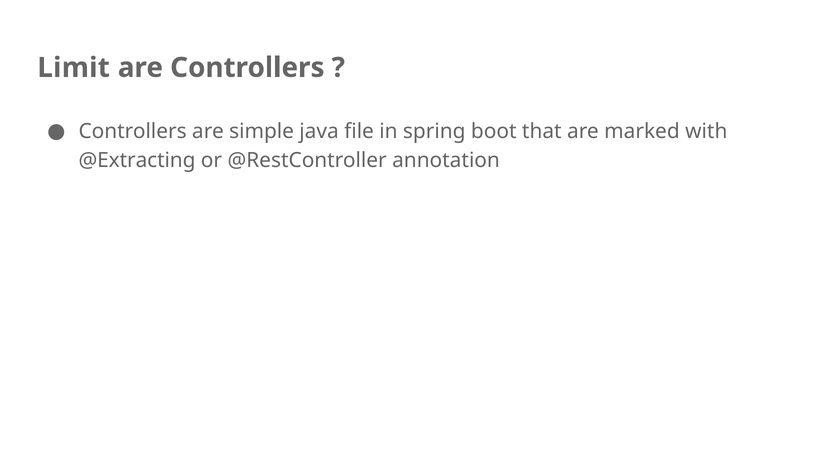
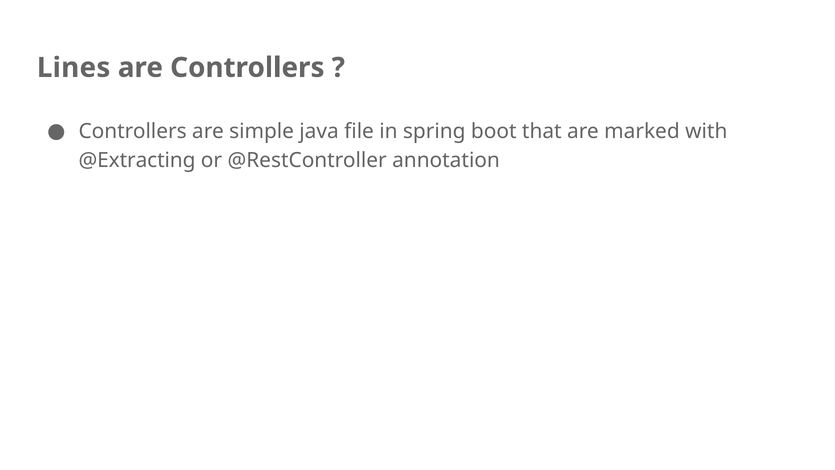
Limit: Limit -> Lines
